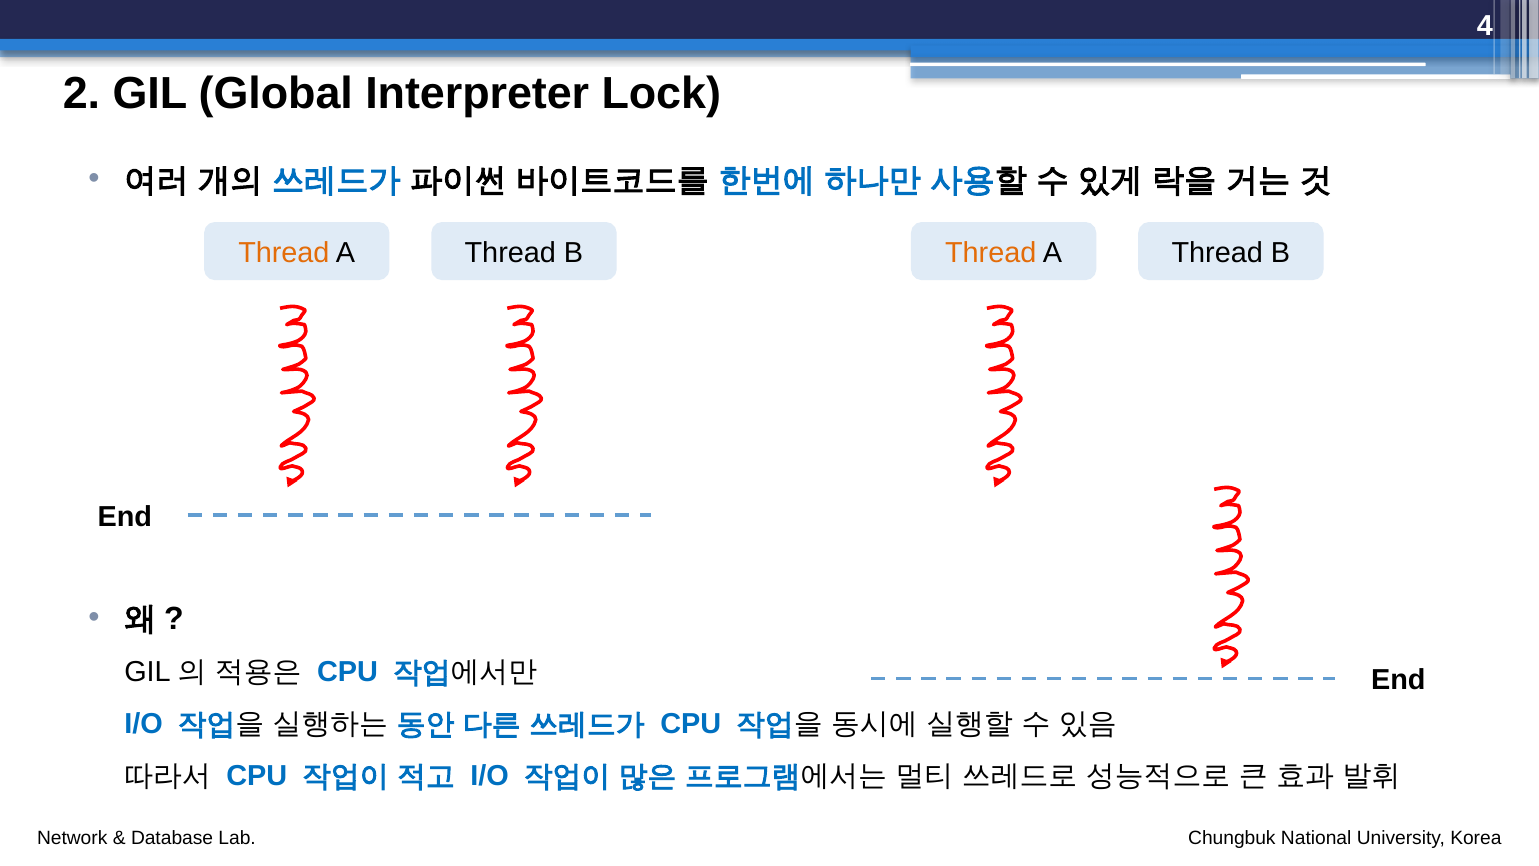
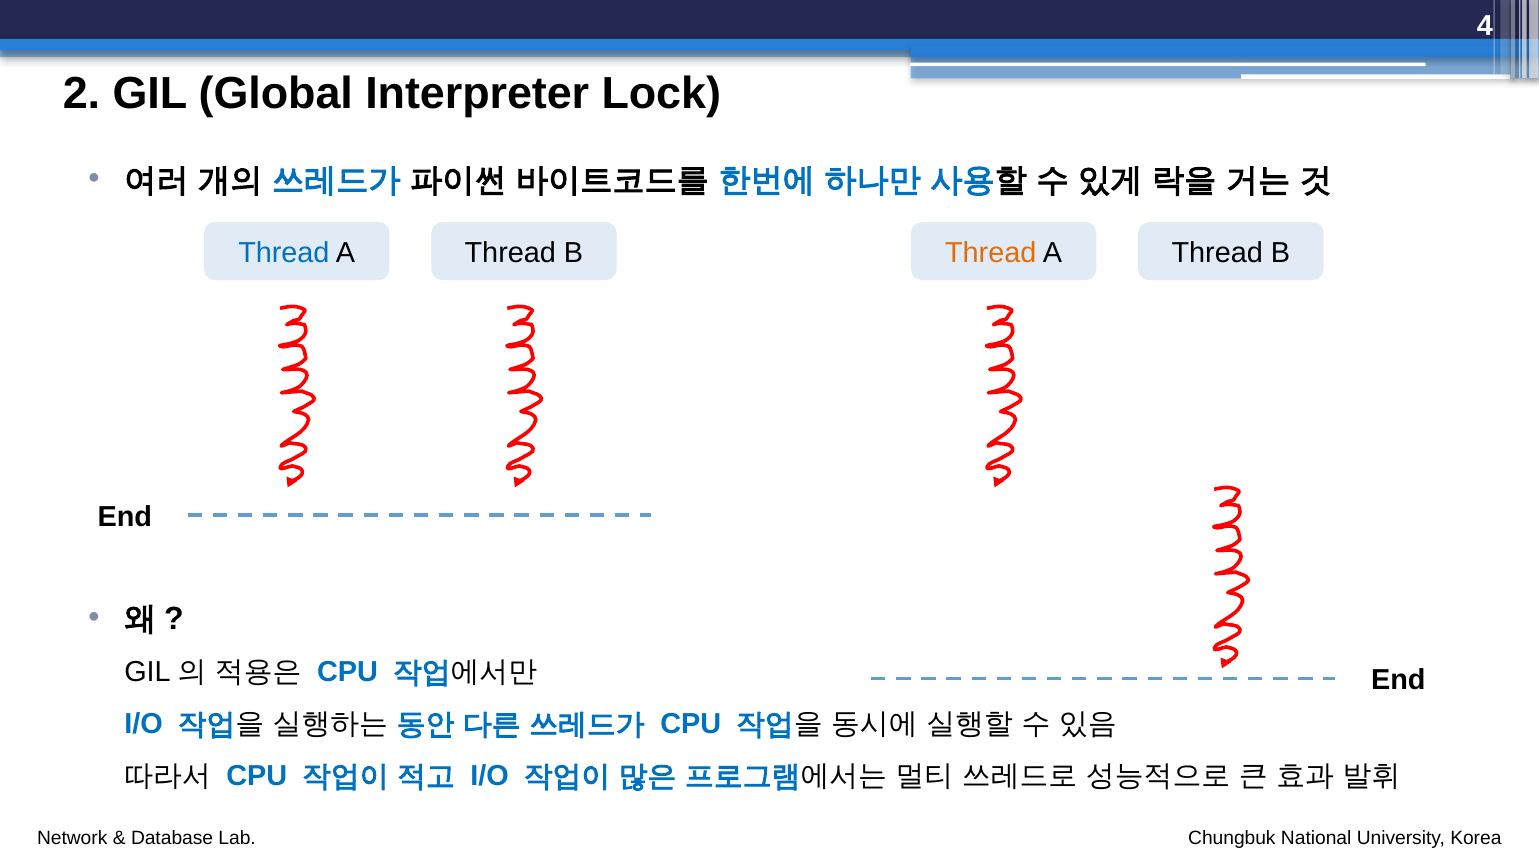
Thread at (284, 253) colour: orange -> blue
